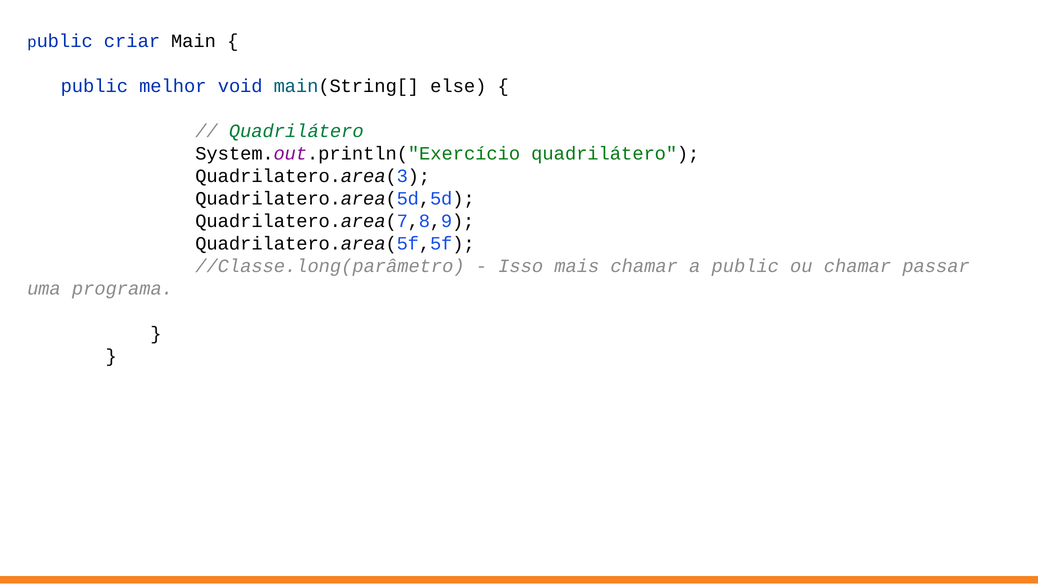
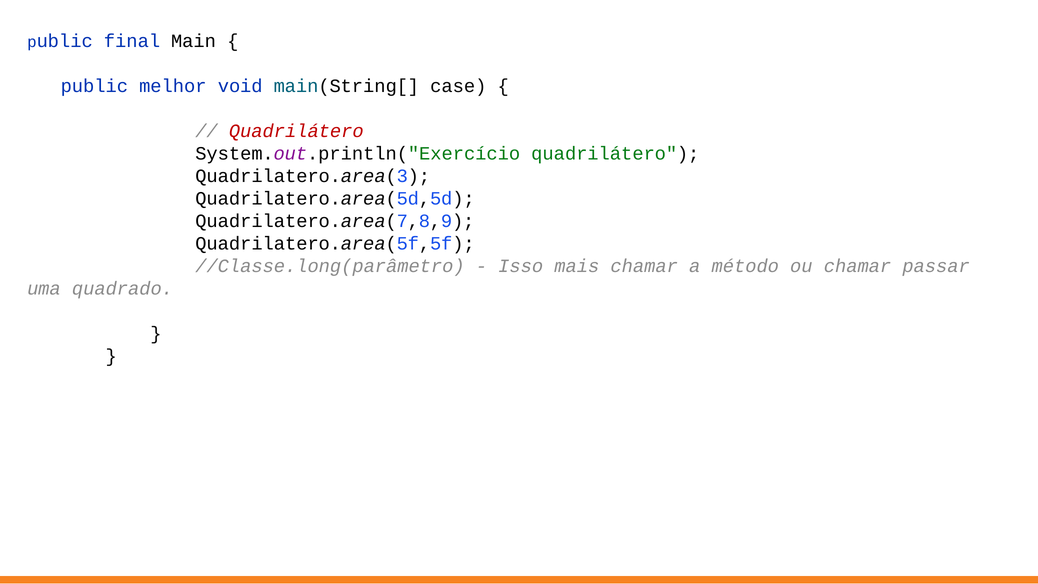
criar: criar -> final
else: else -> case
Quadrilátero at (296, 131) colour: green -> red
a public: public -> método
programa: programa -> quadrado
